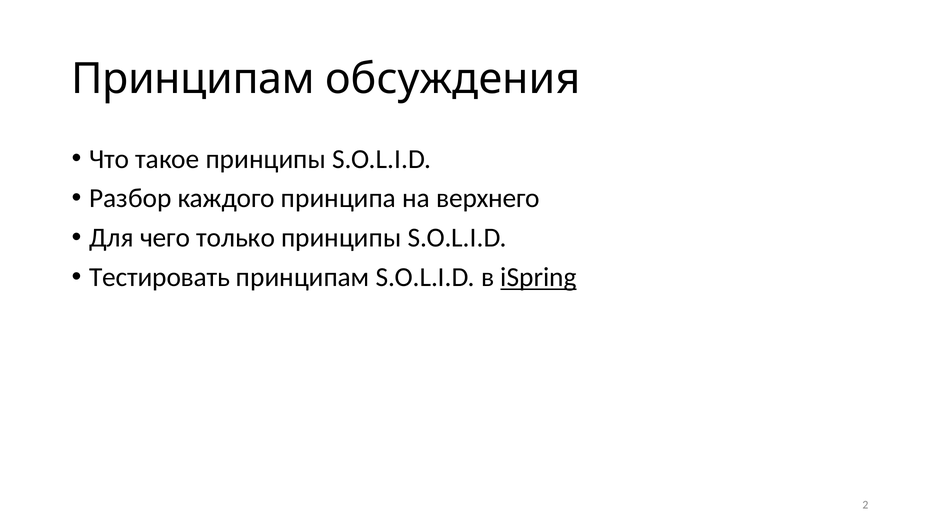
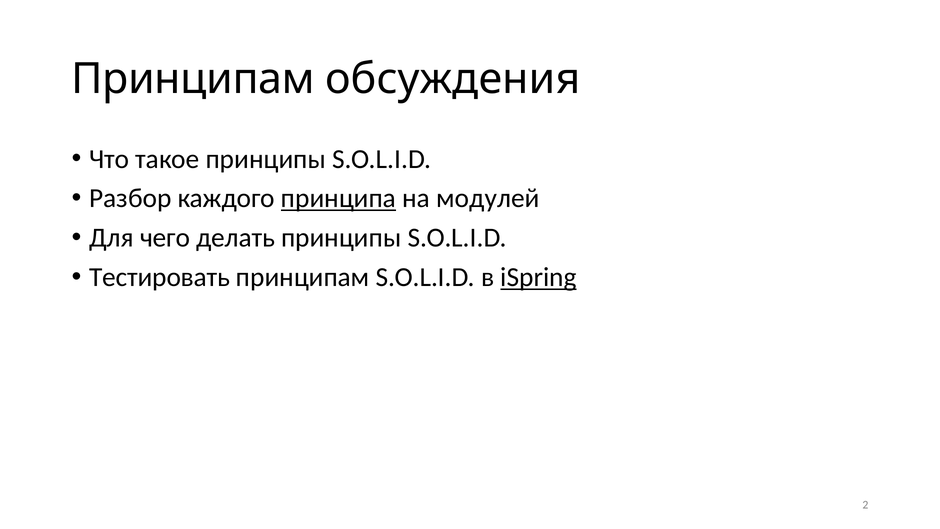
принципа underline: none -> present
верхнего: верхнего -> модулей
только: только -> делать
